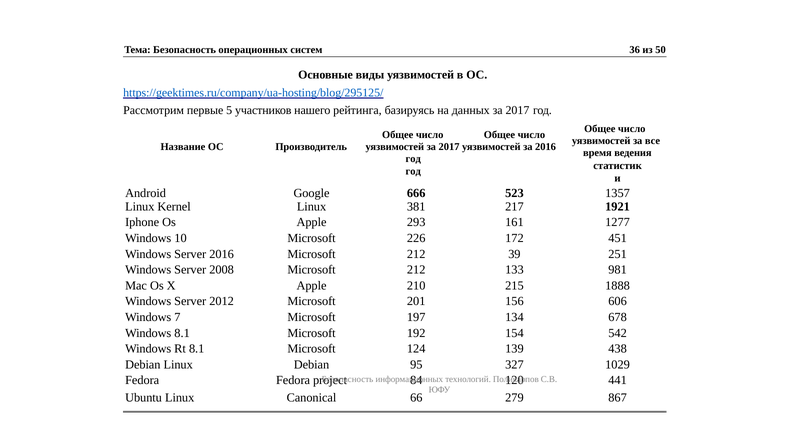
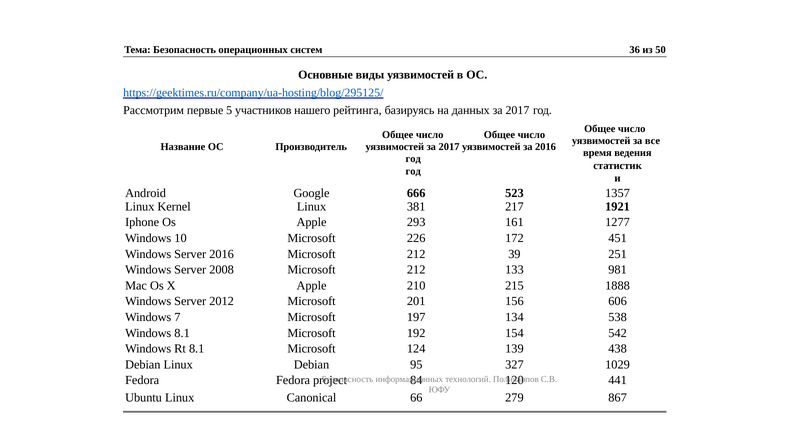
678: 678 -> 538
